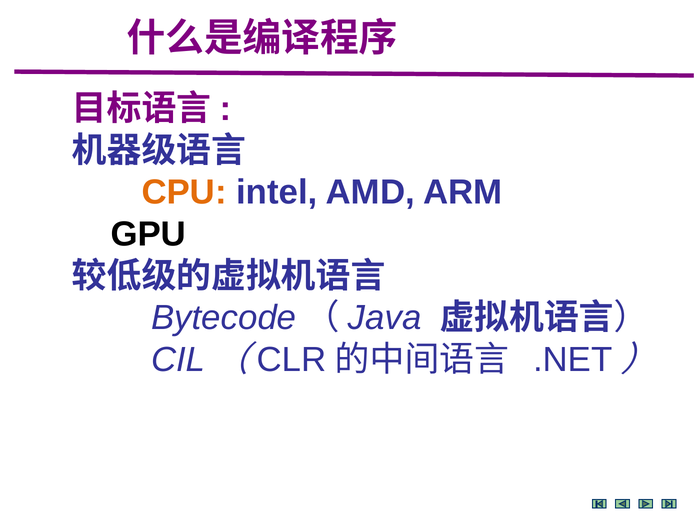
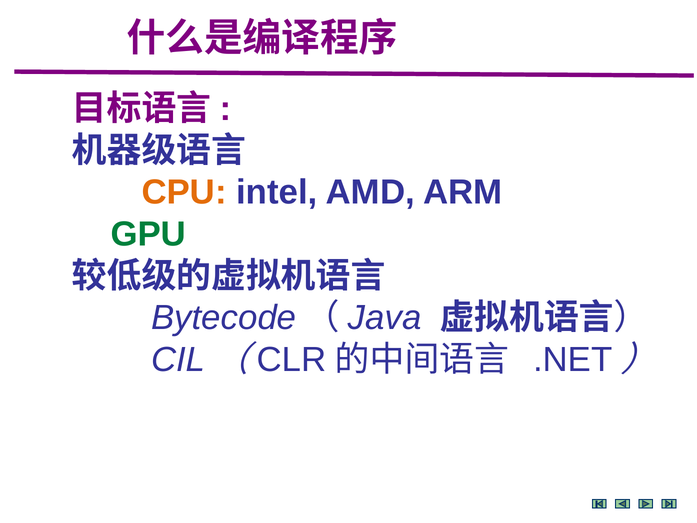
GPU colour: black -> green
